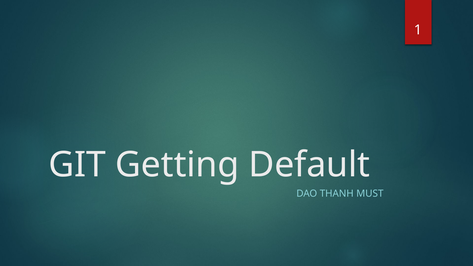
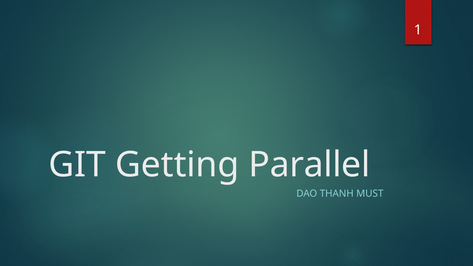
Default: Default -> Parallel
